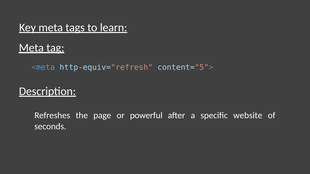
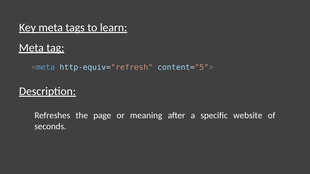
powerful: powerful -> meaning
